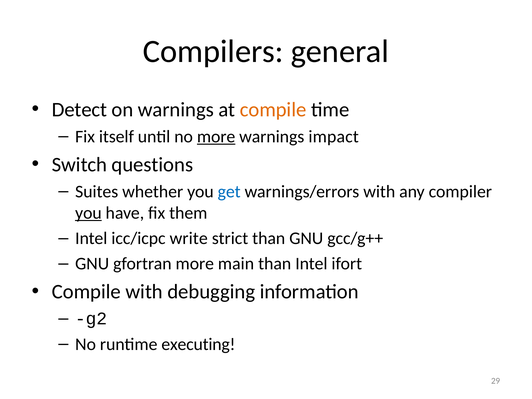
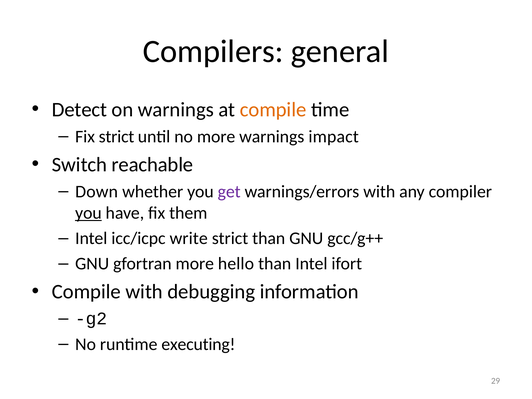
Fix itself: itself -> strict
more at (216, 137) underline: present -> none
questions: questions -> reachable
Suites: Suites -> Down
get colour: blue -> purple
main: main -> hello
